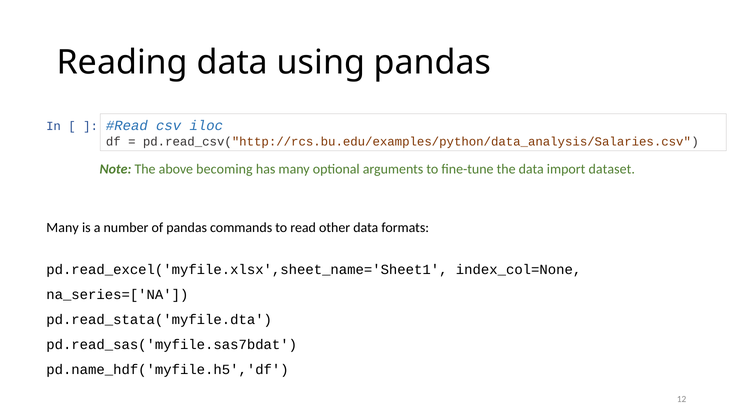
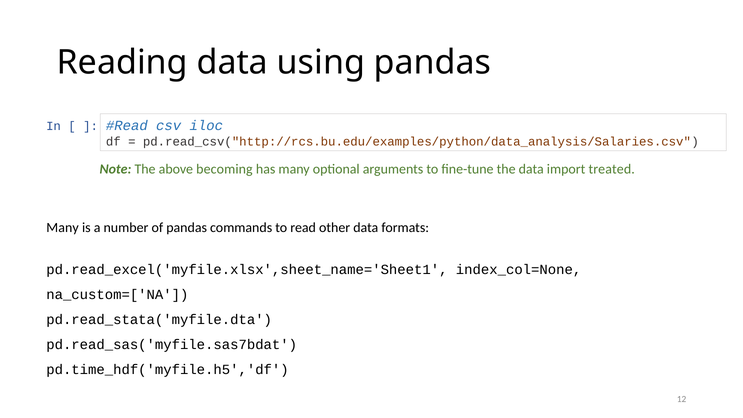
dataset: dataset -> treated
na_series=['NA: na_series=['NA -> na_custom=['NA
pd.name_hdf('myfile.h5','df: pd.name_hdf('myfile.h5','df -> pd.time_hdf('myfile.h5','df
